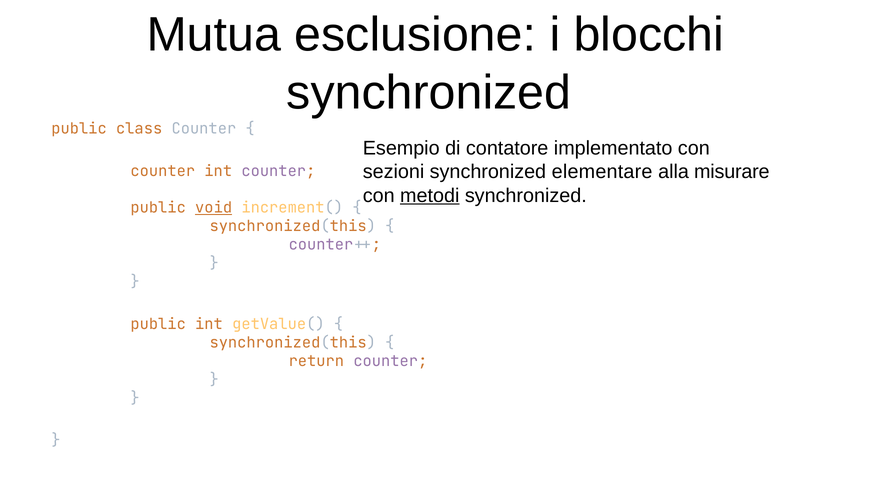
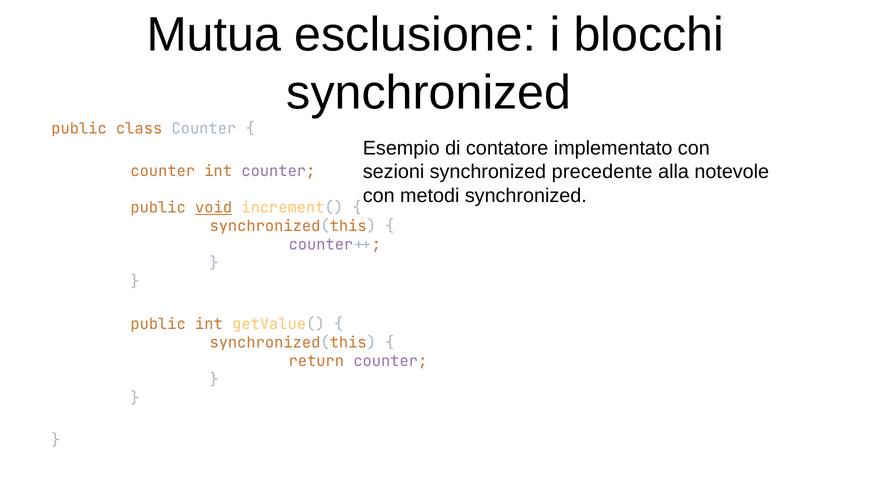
elementare: elementare -> precedente
misurare: misurare -> notevole
metodi underline: present -> none
